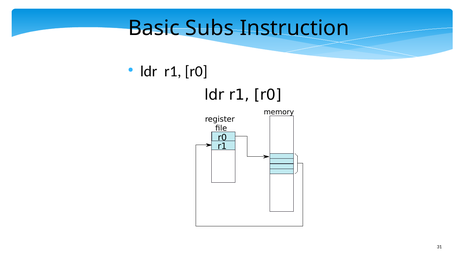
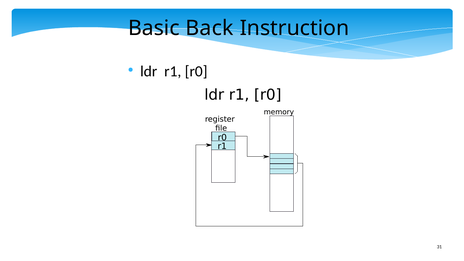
Subs: Subs -> Back
